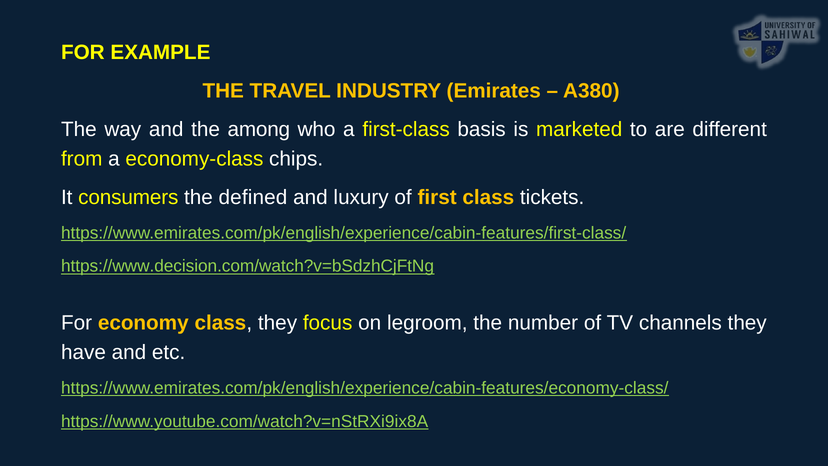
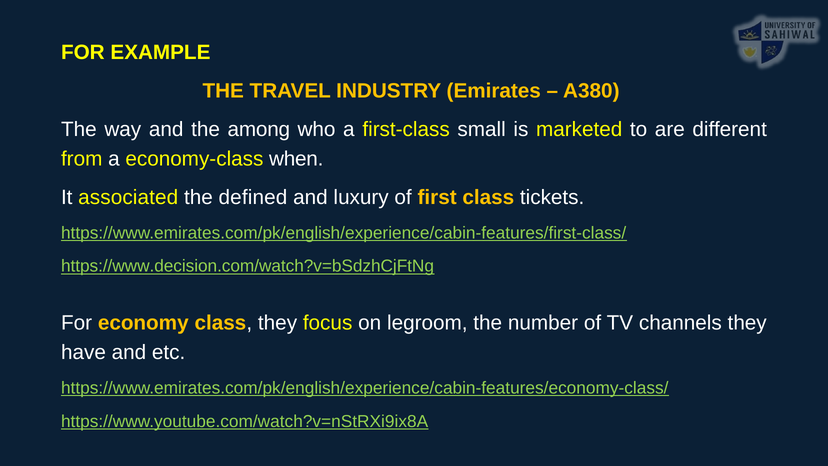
basis: basis -> small
chips: chips -> when
consumers: consumers -> associated
